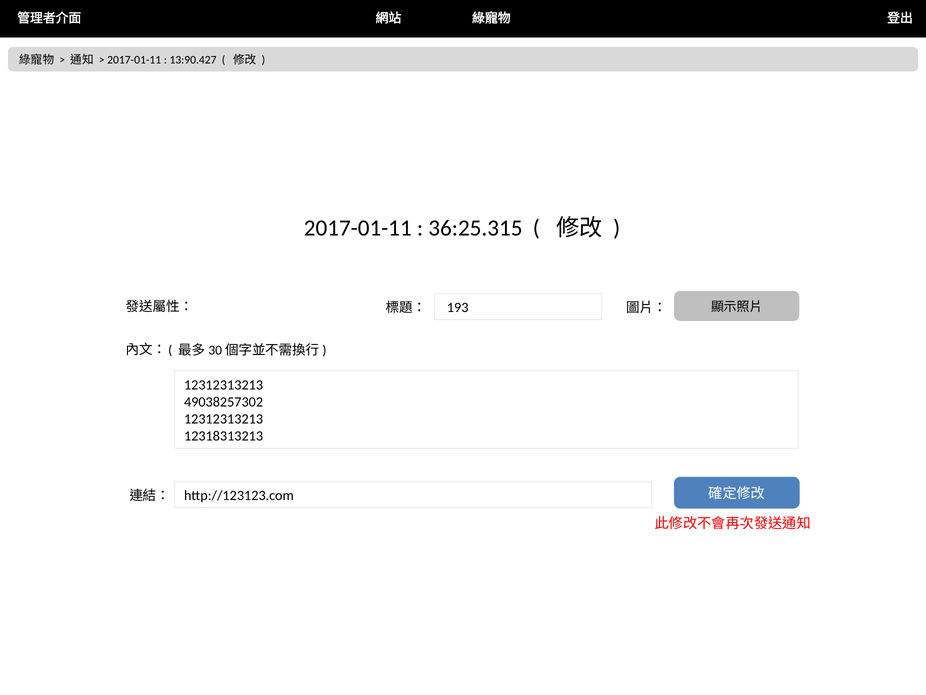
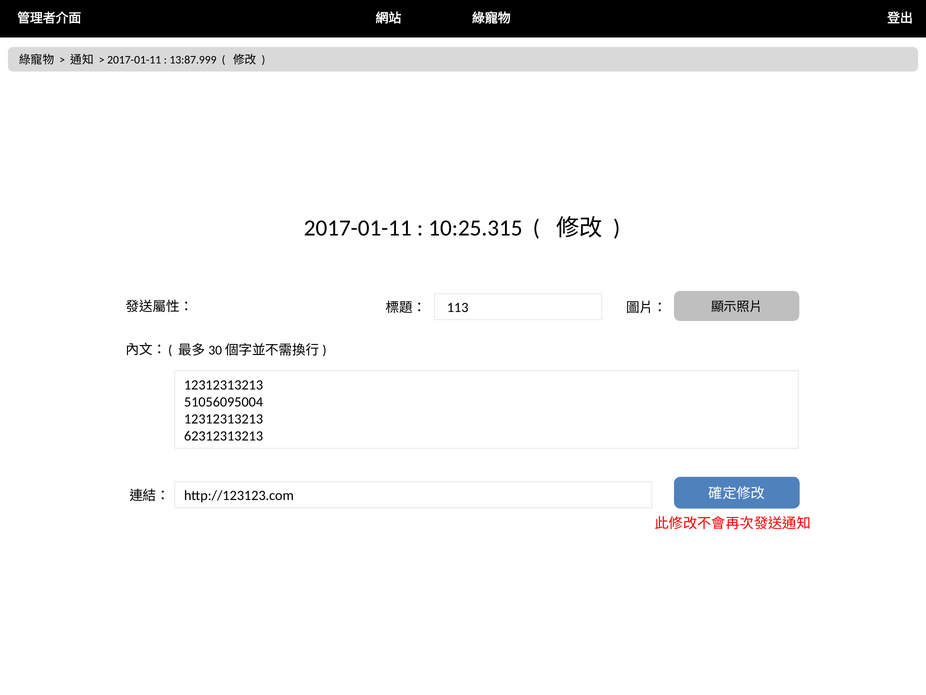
13:90.427: 13:90.427 -> 13:87.999
36:25.315: 36:25.315 -> 10:25.315
193: 193 -> 113
49038257302: 49038257302 -> 51056095004
12318313213: 12318313213 -> 62312313213
